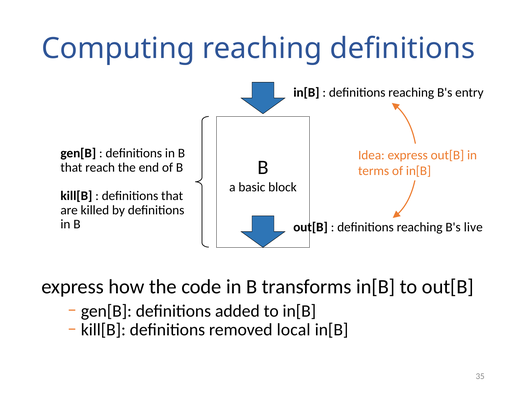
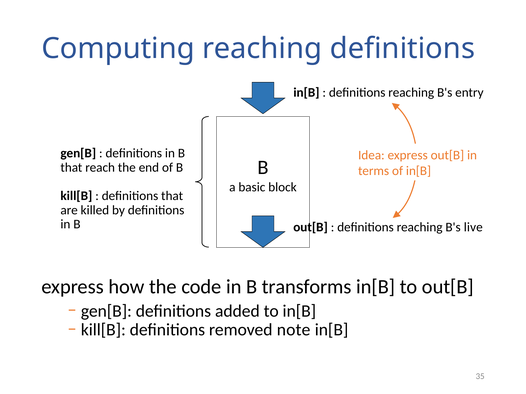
local: local -> note
